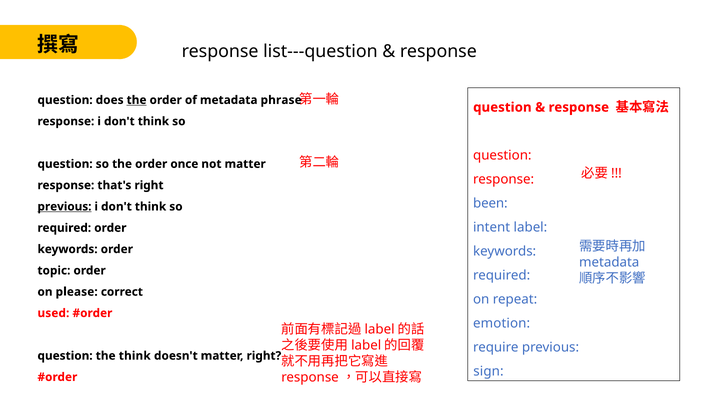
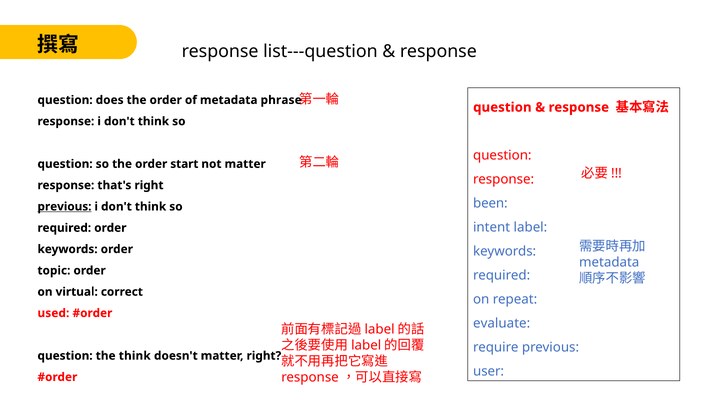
the at (137, 100) underline: present -> none
once: once -> start
please: please -> virtual
emotion: emotion -> evaluate
sign: sign -> user
